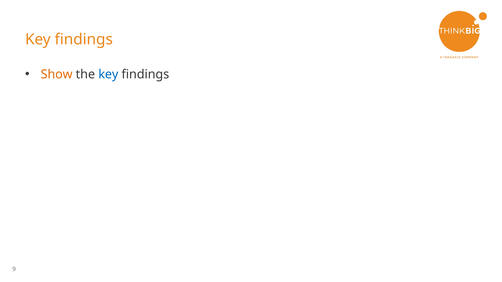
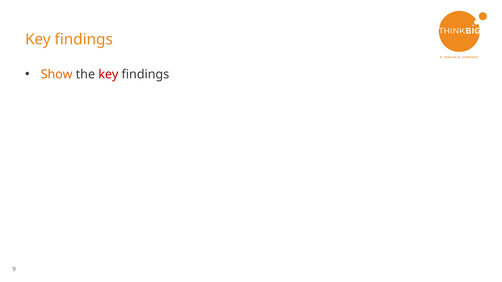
key at (108, 74) colour: blue -> red
